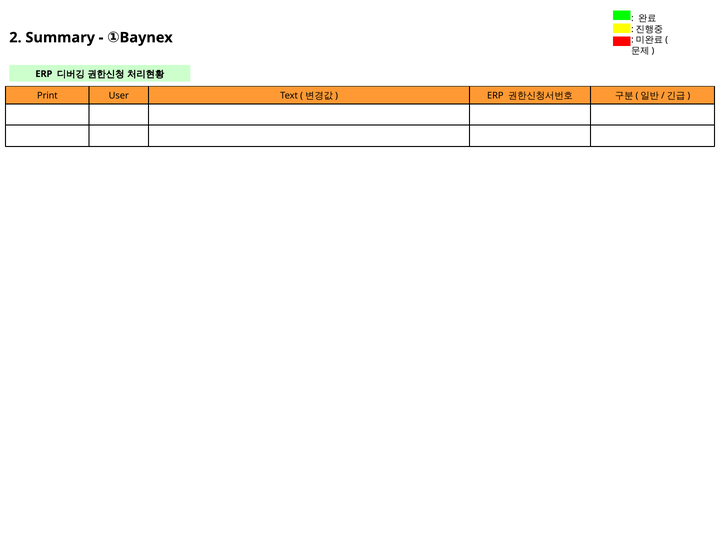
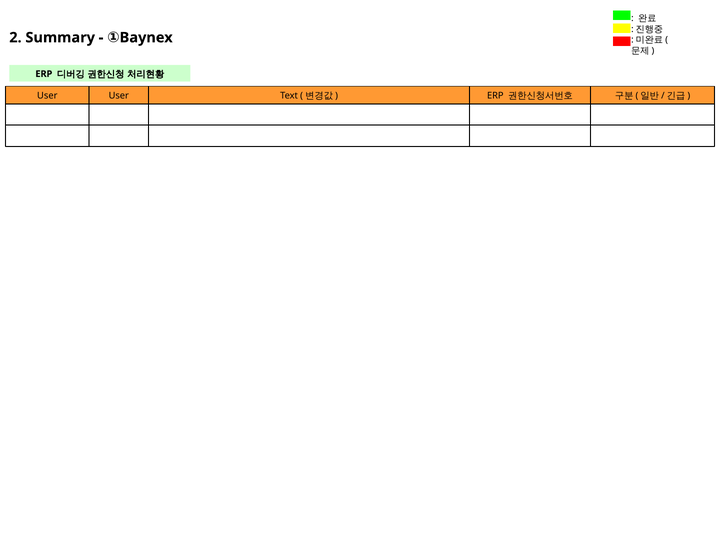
Print at (47, 96): Print -> User
